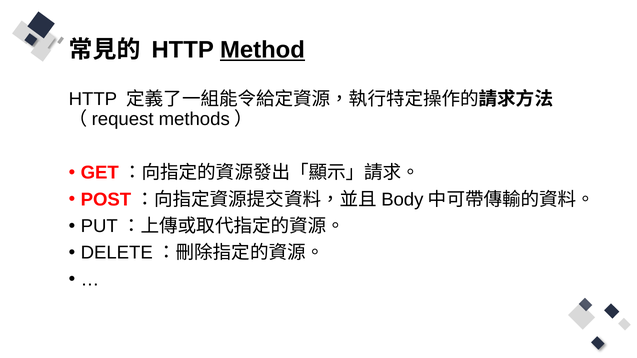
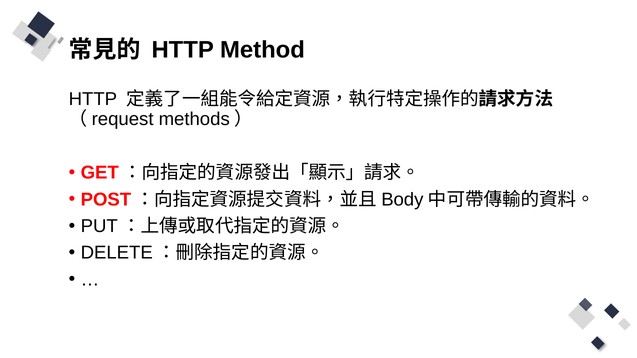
Method underline: present -> none
